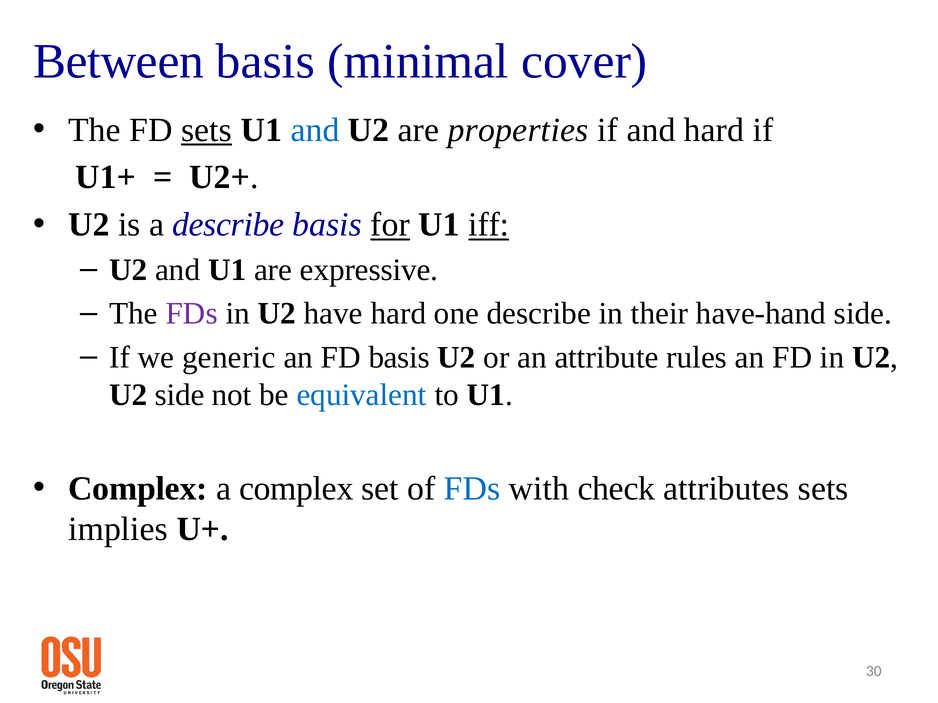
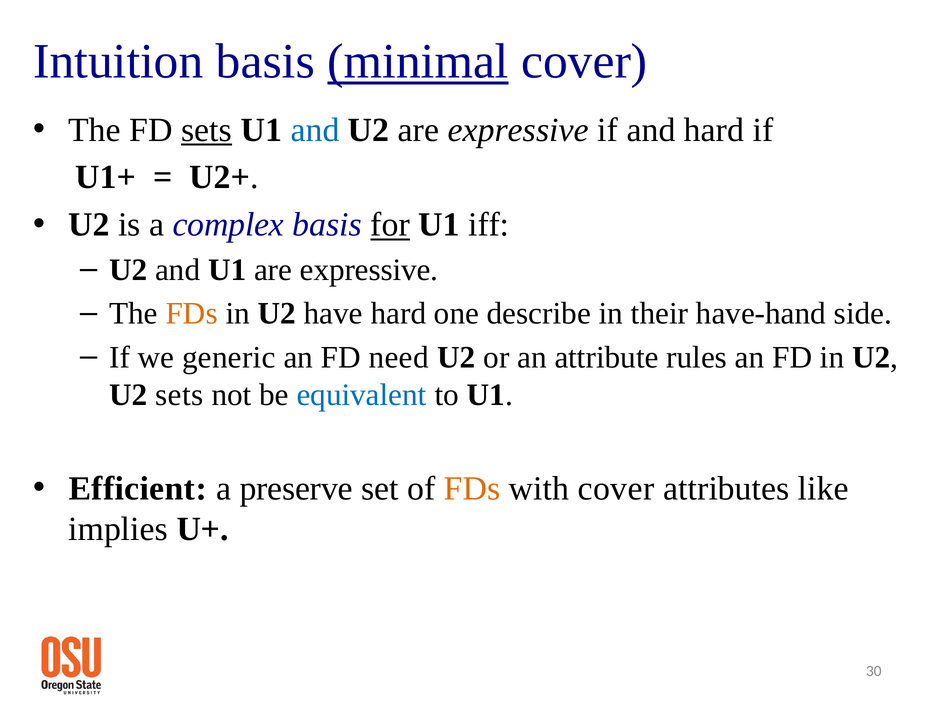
Between: Between -> Intuition
minimal underline: none -> present
U2 are properties: properties -> expressive
a describe: describe -> complex
iff underline: present -> none
FDs at (192, 314) colour: purple -> orange
FD basis: basis -> need
U2 side: side -> sets
Complex at (138, 489): Complex -> Efficient
a complex: complex -> preserve
FDs at (472, 489) colour: blue -> orange
with check: check -> cover
attributes sets: sets -> like
